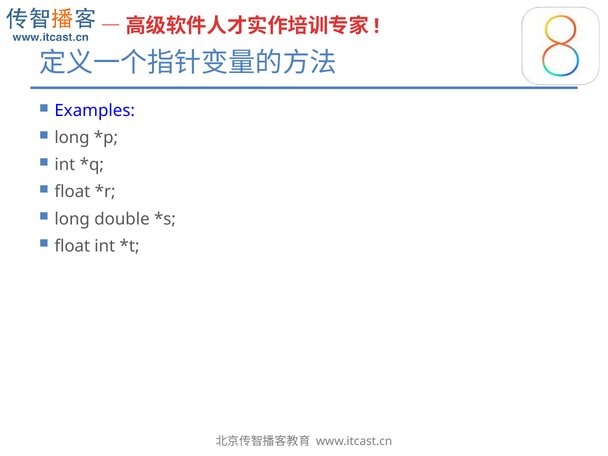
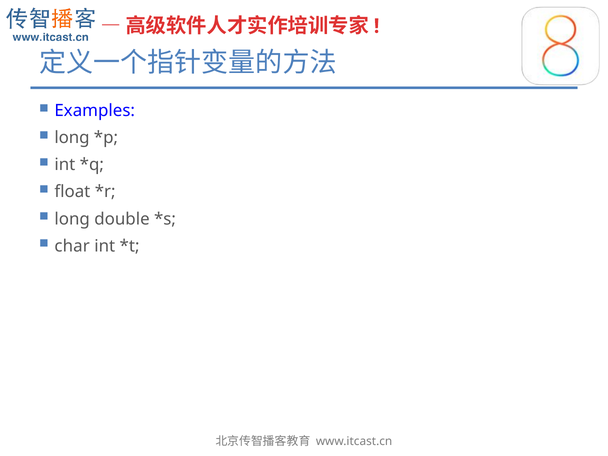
float at (72, 246): float -> char
